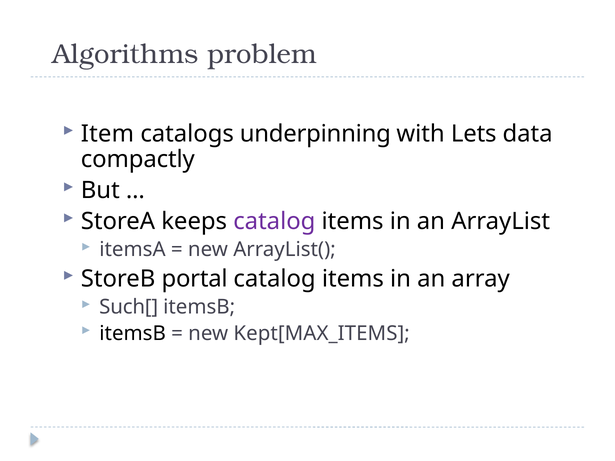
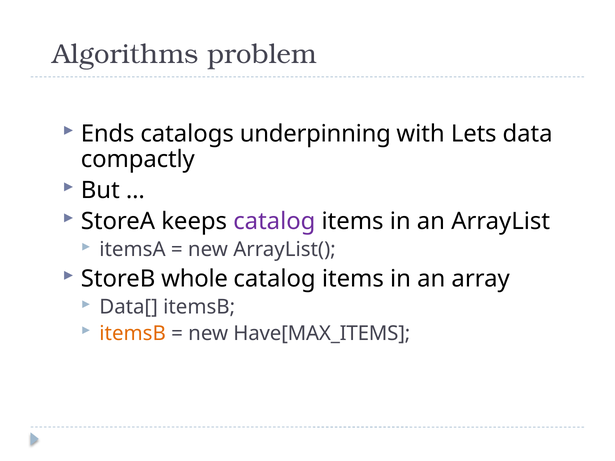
Item: Item -> Ends
portal: portal -> whole
Such[: Such[ -> Data[
itemsB at (133, 334) colour: black -> orange
Kept[MAX_ITEMS: Kept[MAX_ITEMS -> Have[MAX_ITEMS
